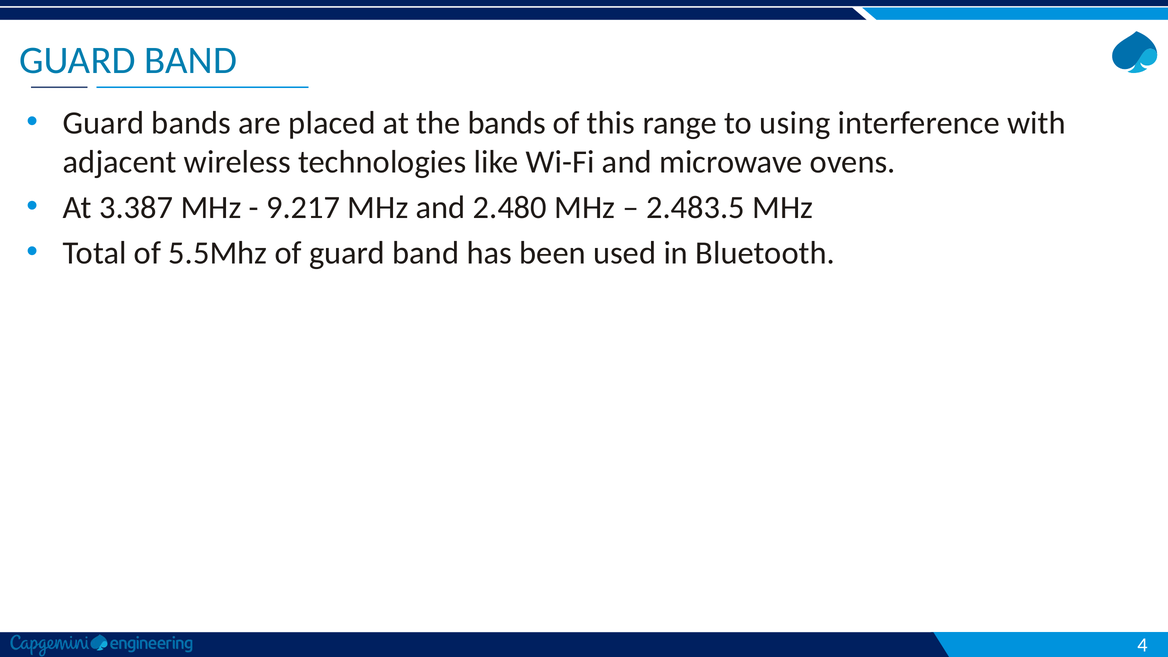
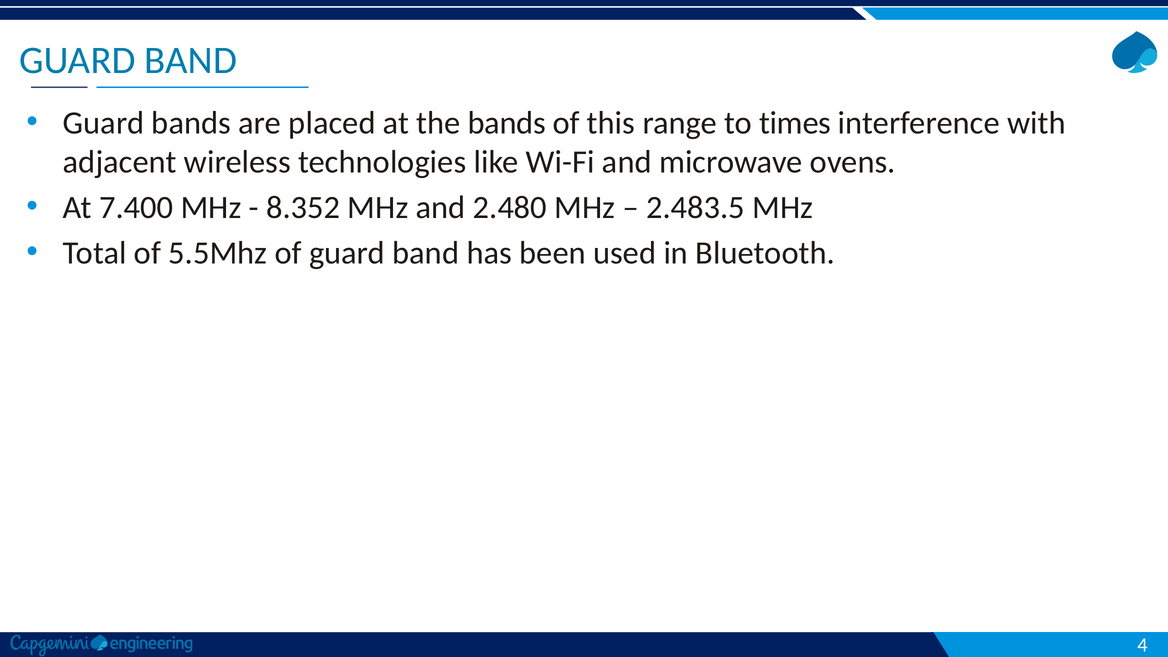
using: using -> times
3.387: 3.387 -> 7.400
9.217: 9.217 -> 8.352
